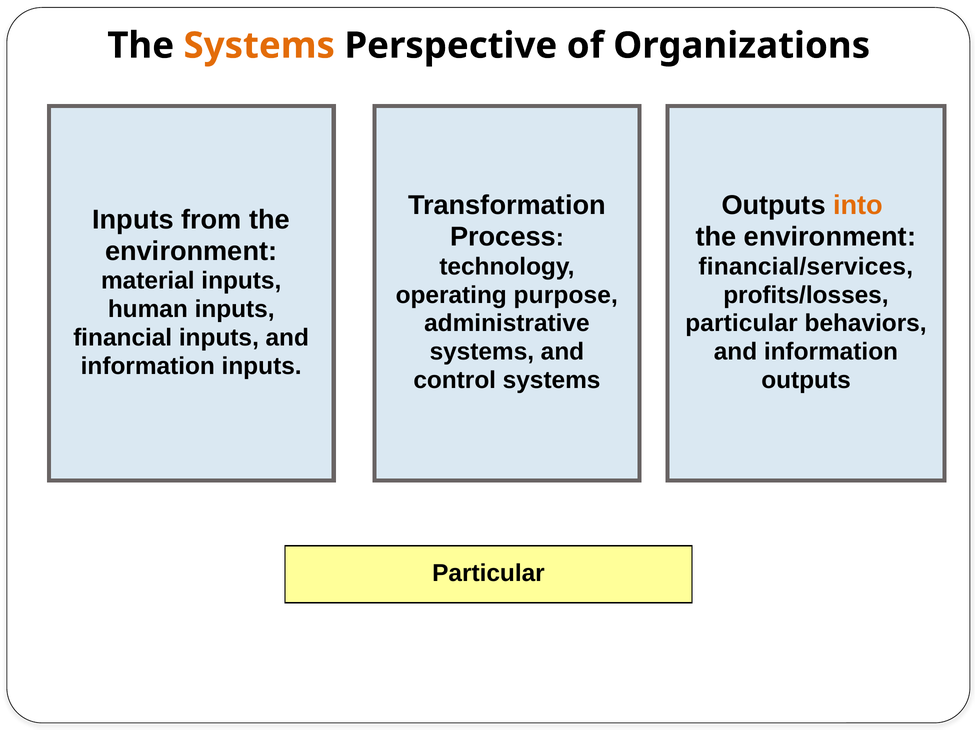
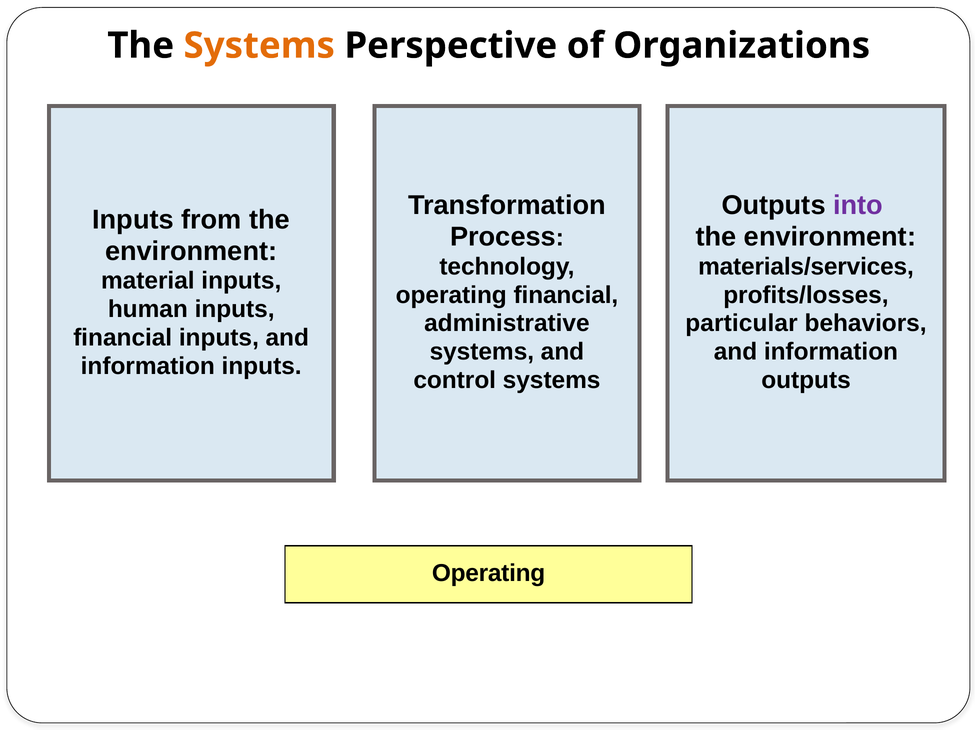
into colour: orange -> purple
financial/services: financial/services -> materials/services
operating purpose: purpose -> financial
Particular at (488, 573): Particular -> Operating
